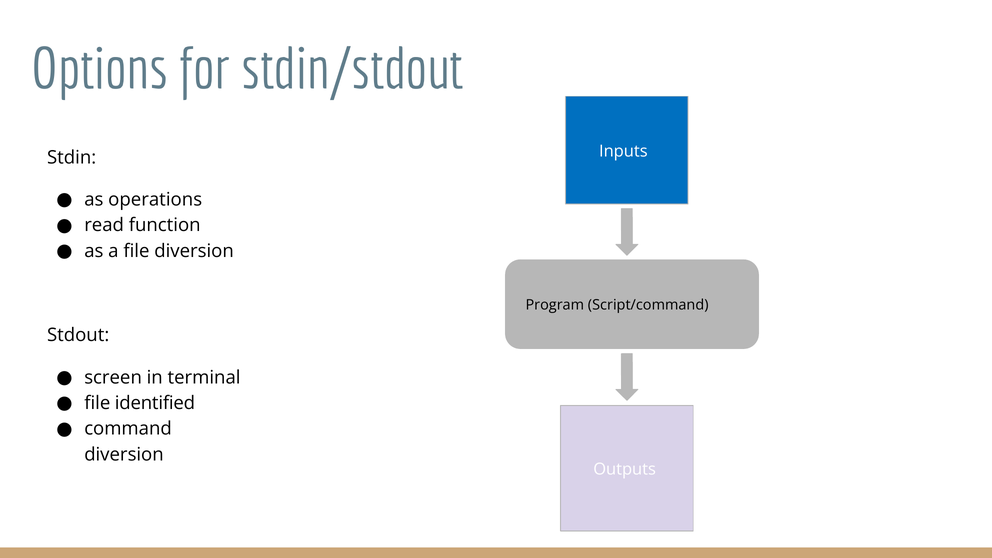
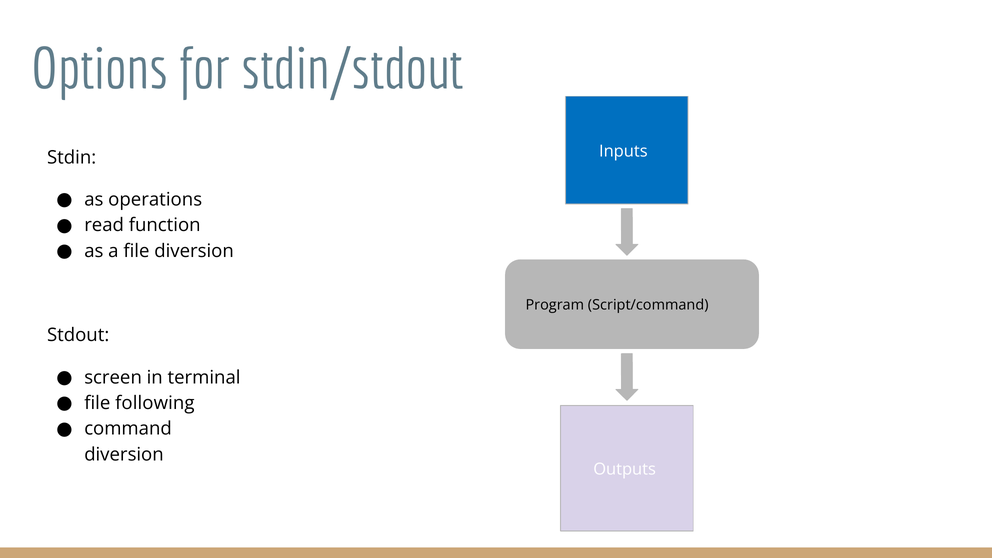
identified: identified -> following
